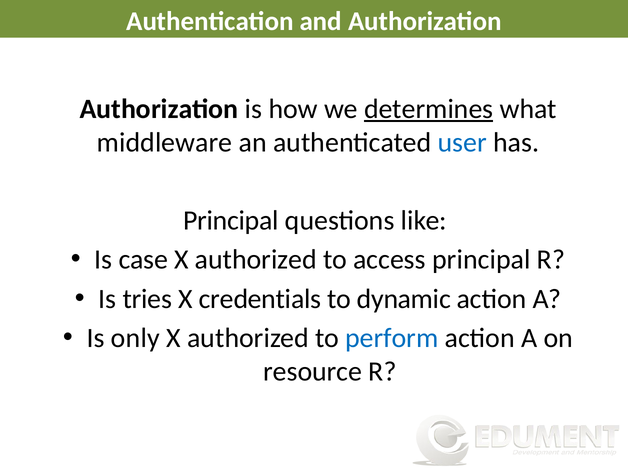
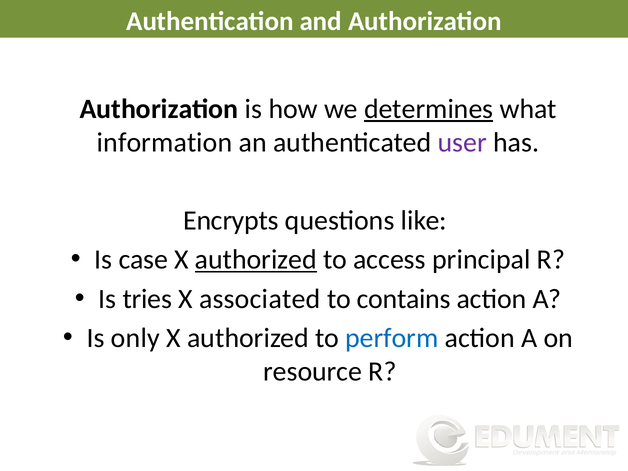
middleware: middleware -> information
user colour: blue -> purple
Principal at (231, 221): Principal -> Encrypts
authorized at (256, 260) underline: none -> present
credentials: credentials -> associated
dynamic: dynamic -> contains
